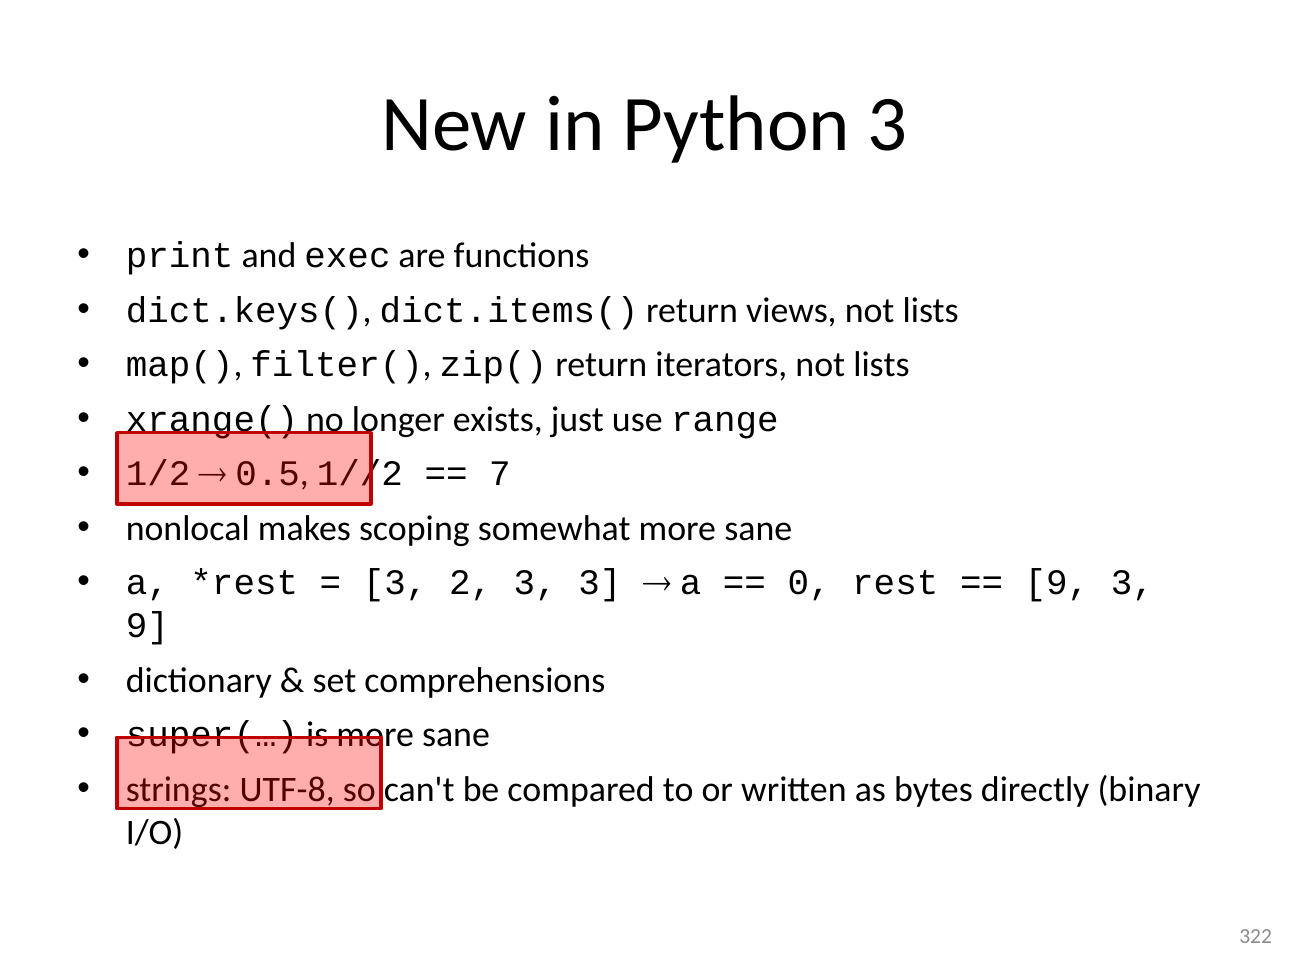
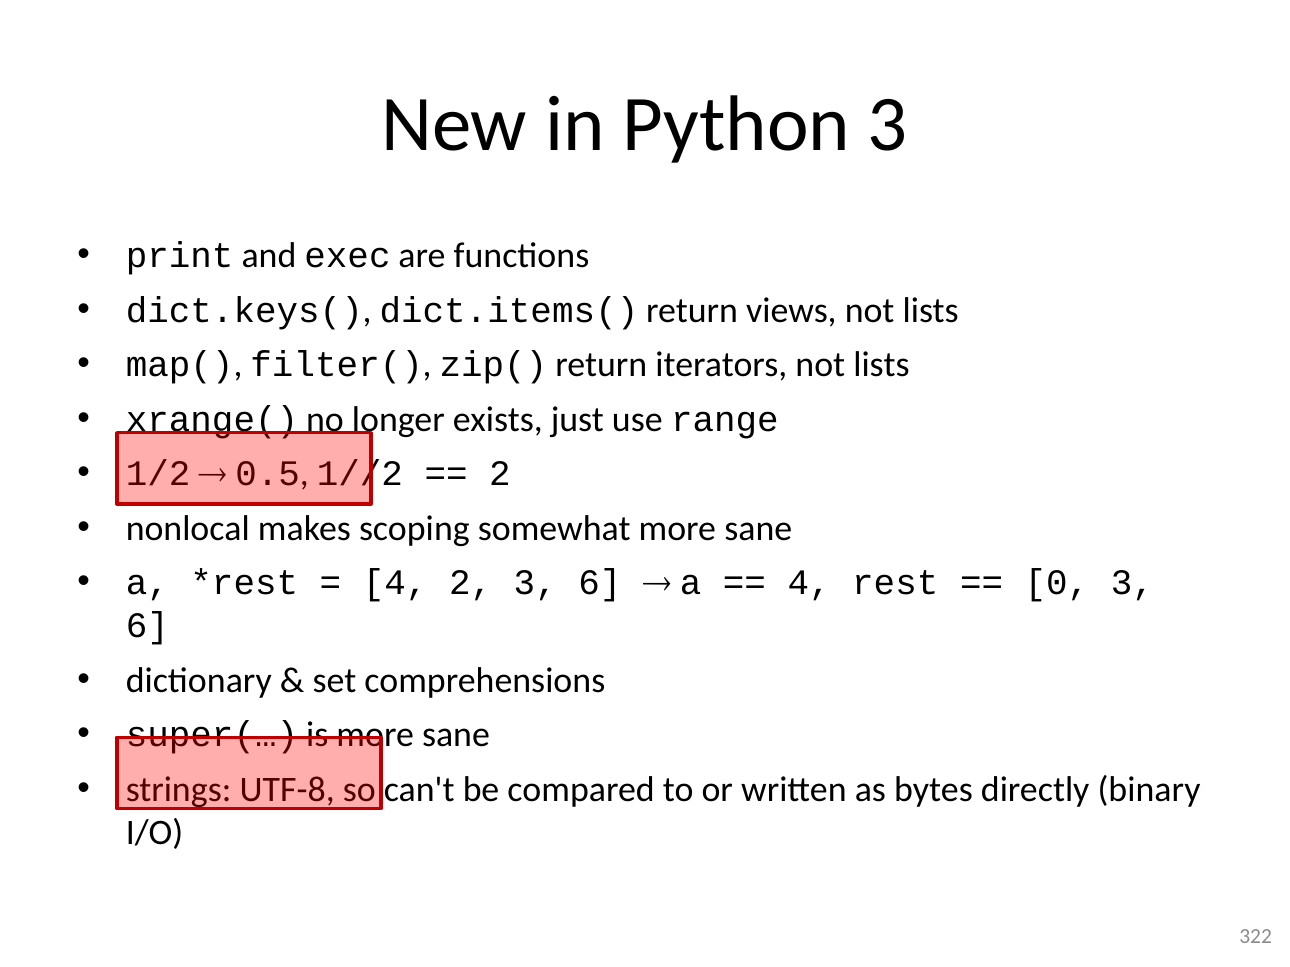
7 at (500, 474): 7 -> 2
3 at (395, 583): 3 -> 4
2 3 3: 3 -> 6
0 at (809, 583): 0 -> 4
9 at (1057, 583): 9 -> 0
9 at (147, 626): 9 -> 6
